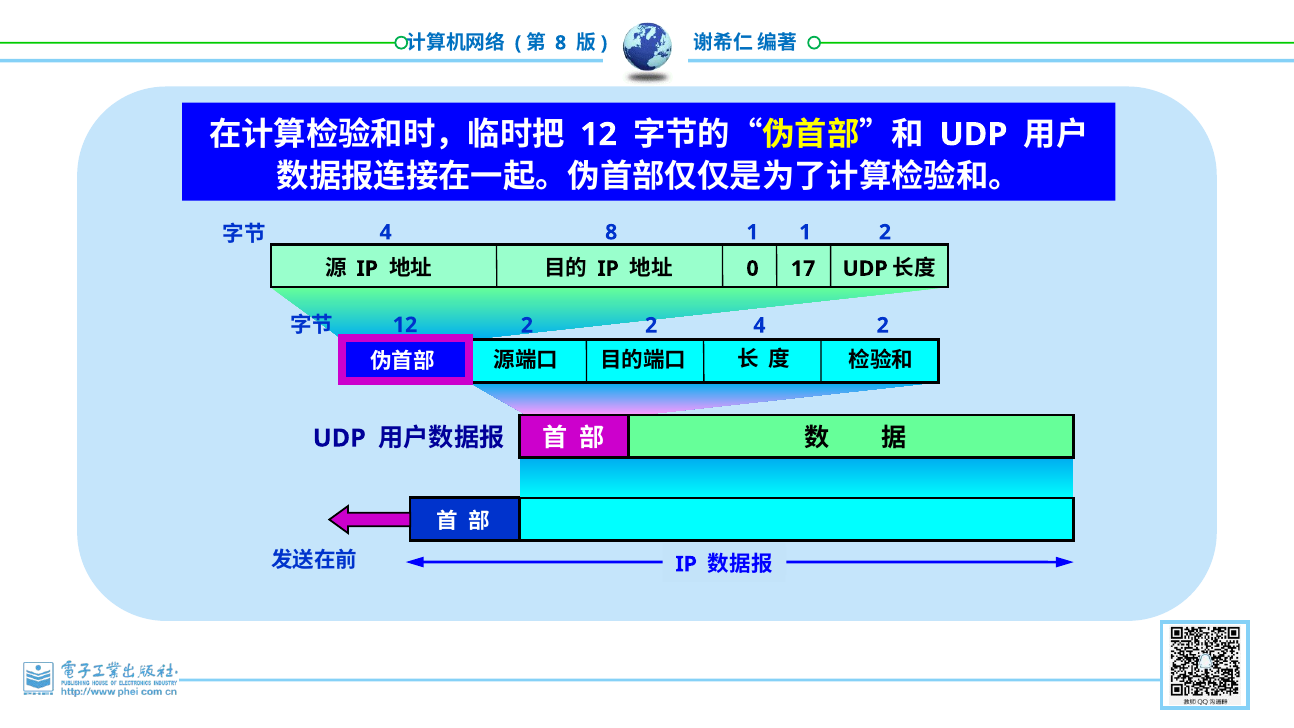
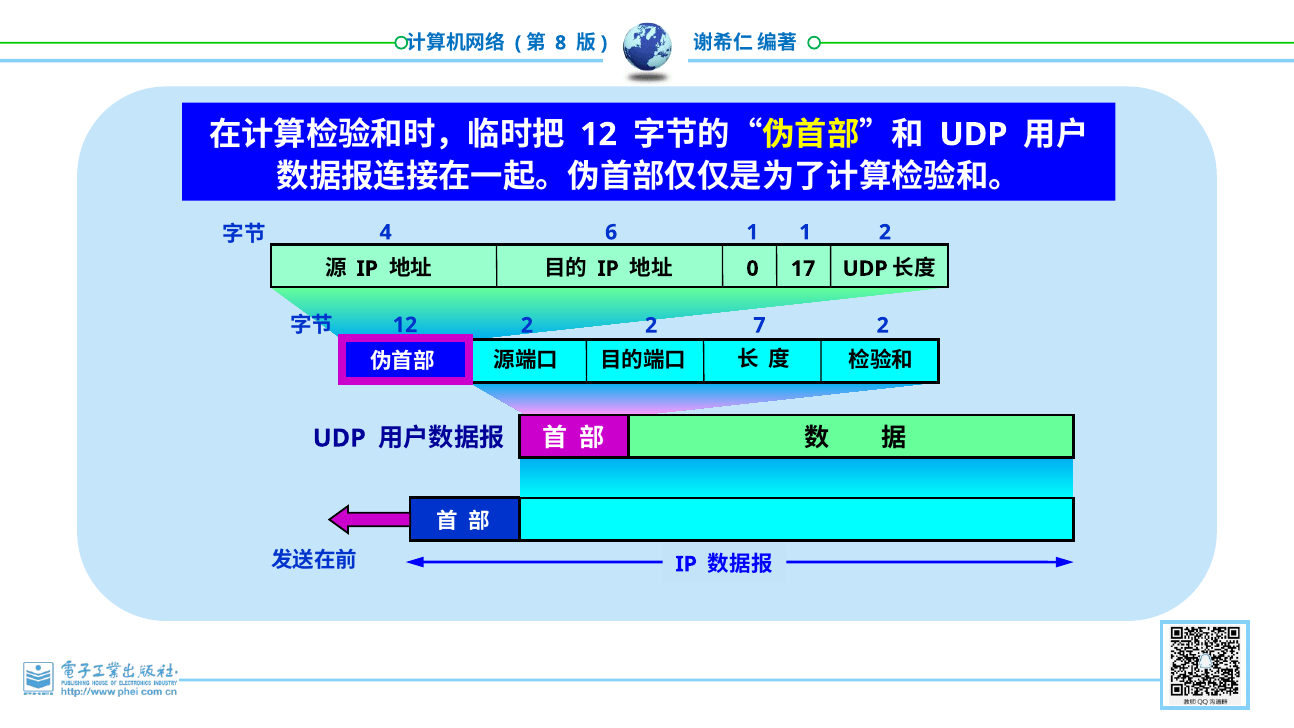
4 8: 8 -> 6
2 4: 4 -> 7
